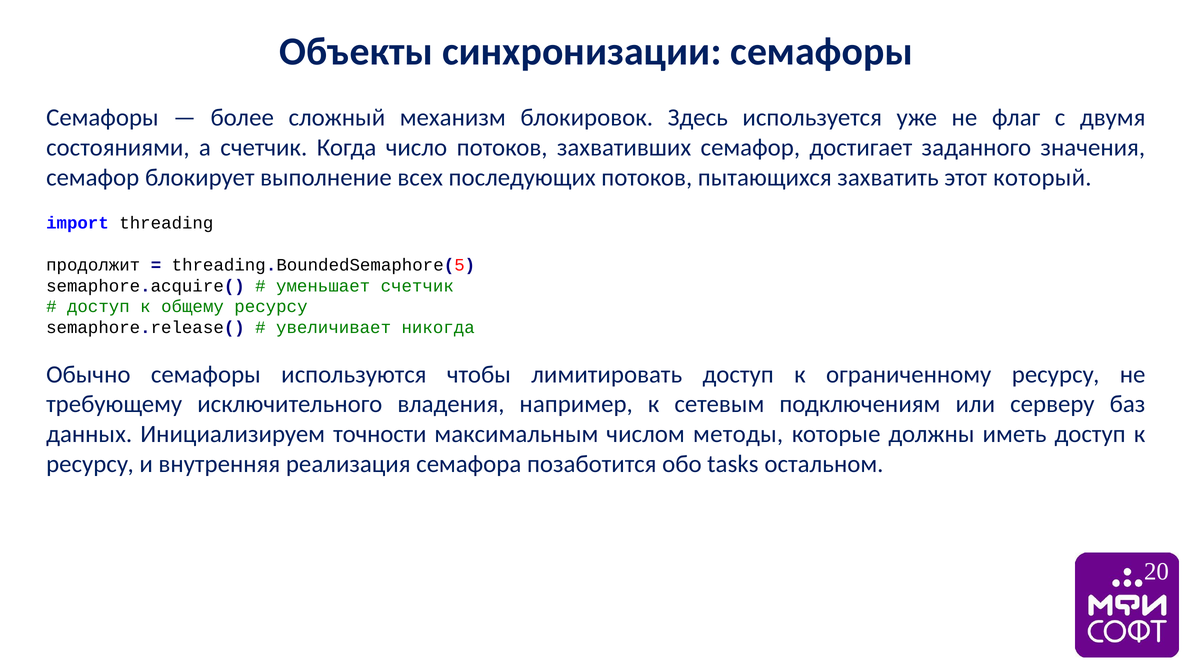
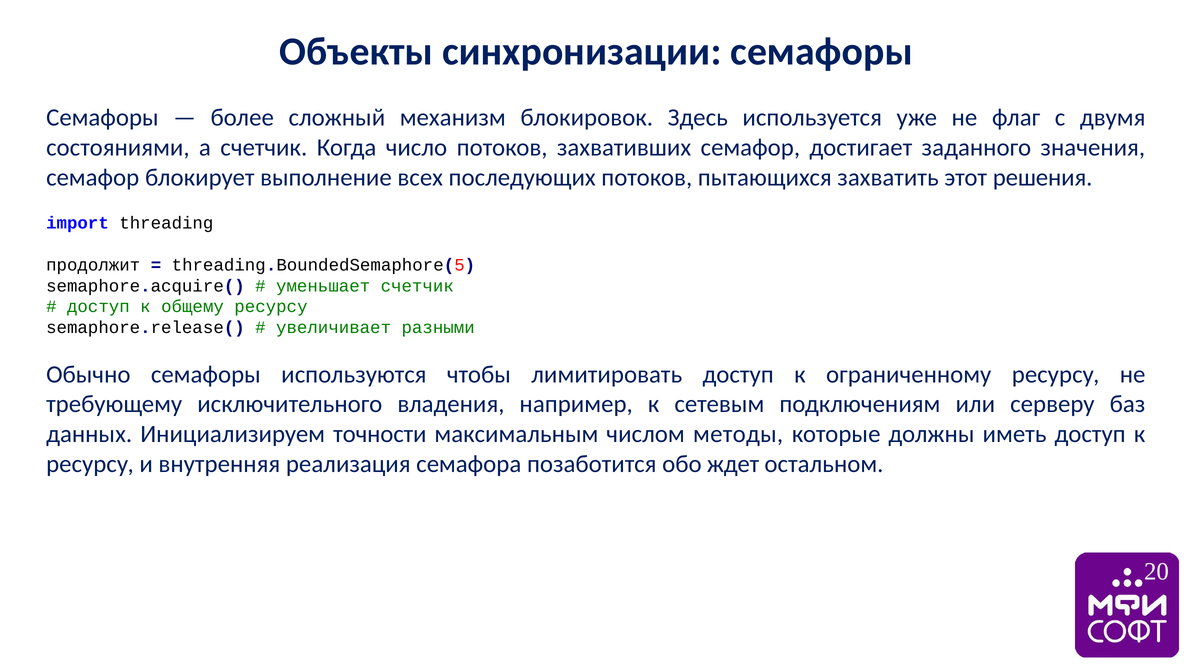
который: который -> решения
никогда: никогда -> разными
tasks: tasks -> ждет
